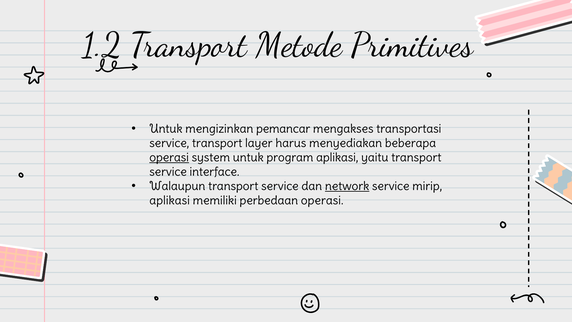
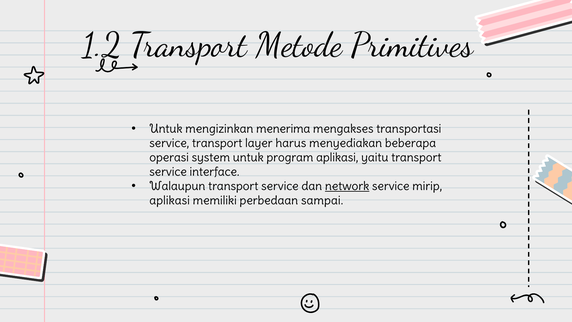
pemancar: pemancar -> menerima
operasi at (169, 157) underline: present -> none
perbedaan operasi: operasi -> sampai
